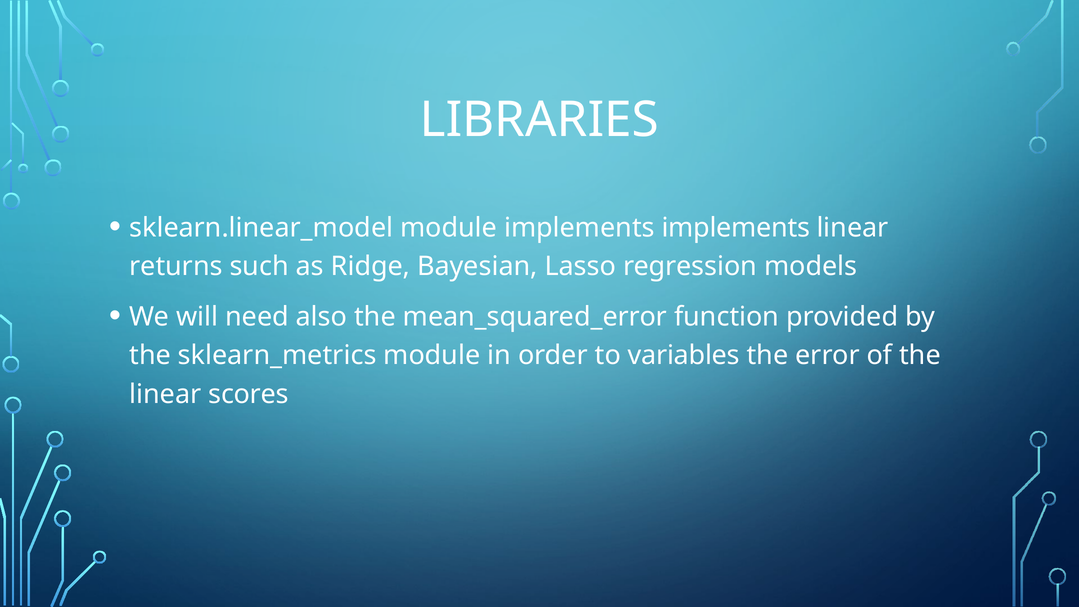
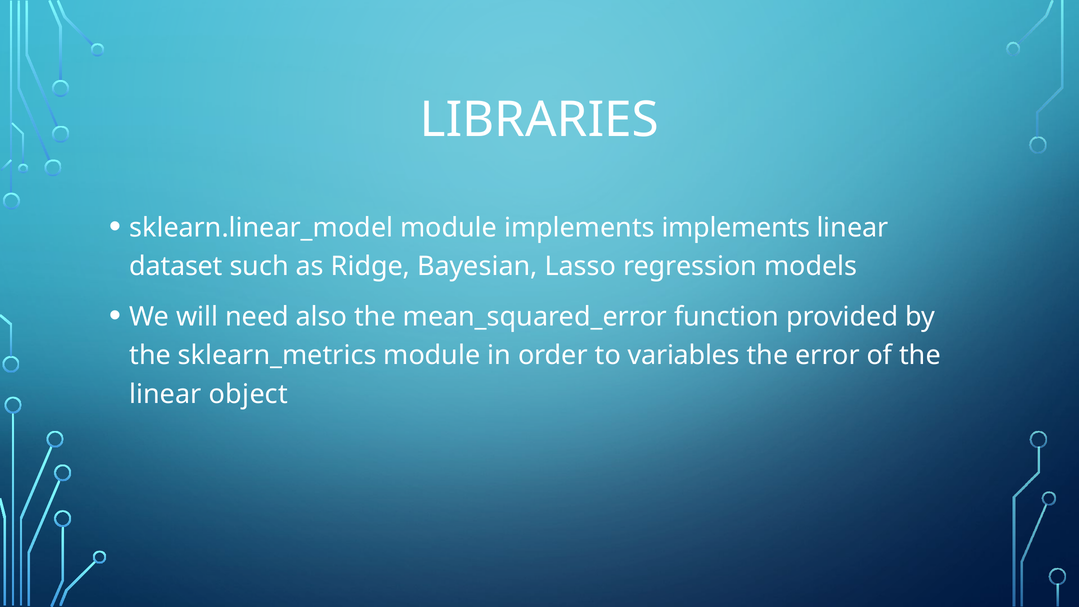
returns: returns -> dataset
scores: scores -> object
